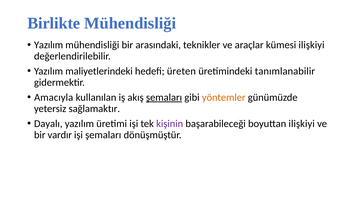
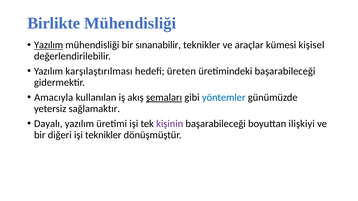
Yazılım at (49, 45) underline: none -> present
arasındaki: arasındaki -> sınanabilir
kümesi ilişkiyi: ilişkiyi -> kişisel
maliyetlerindeki: maliyetlerindeki -> karşılaştırılması
üretimindeki tanımlanabilir: tanımlanabilir -> başarabileceği
yöntemler colour: orange -> blue
vardır: vardır -> diğeri
işi şemaları: şemaları -> teknikler
